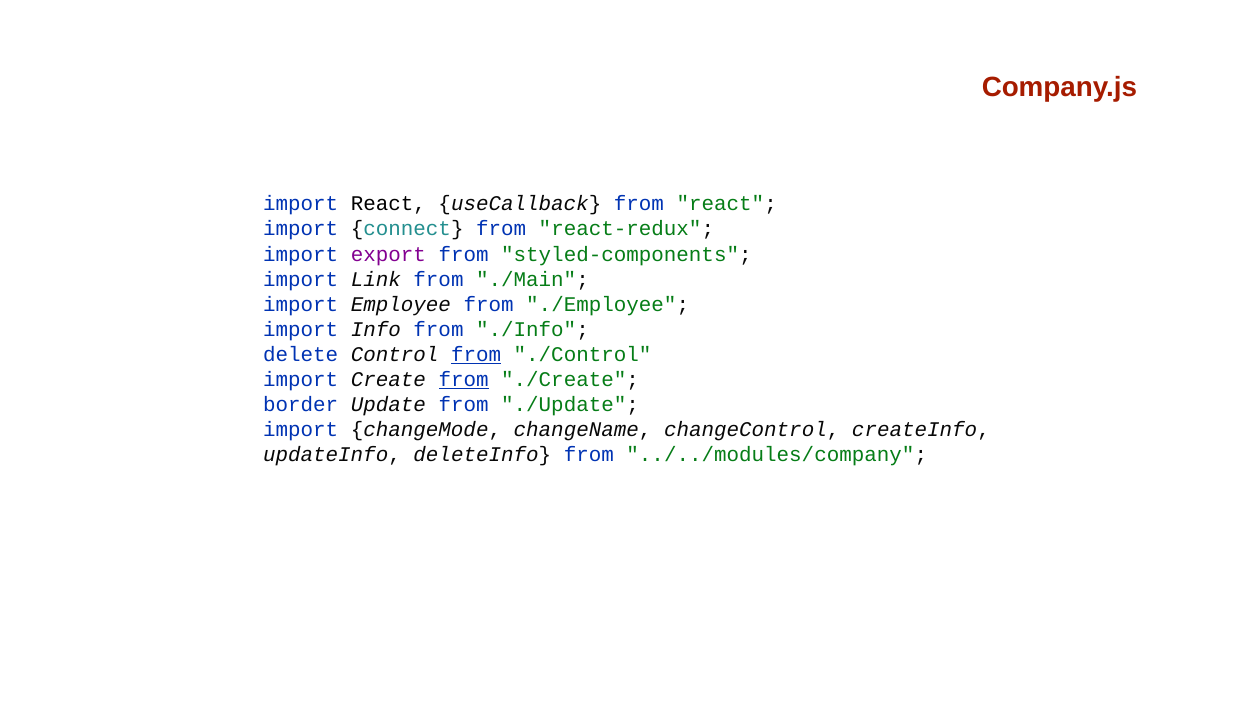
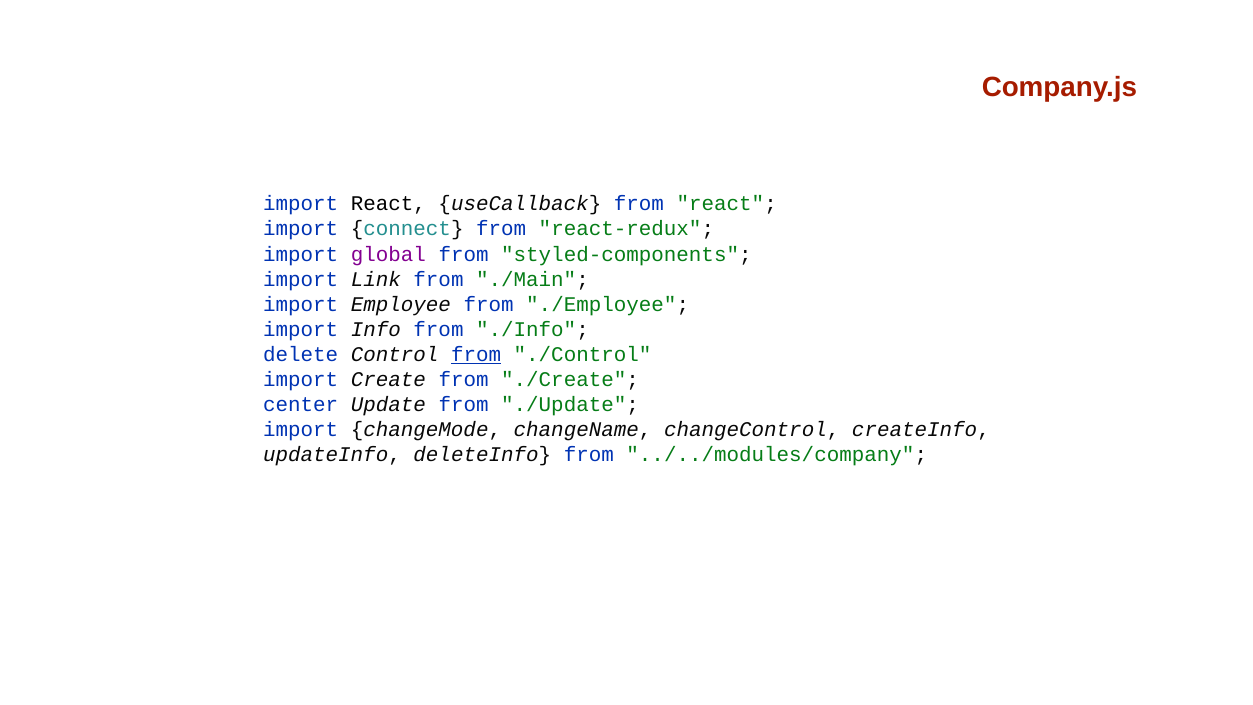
export: export -> global
from at (464, 379) underline: present -> none
border: border -> center
